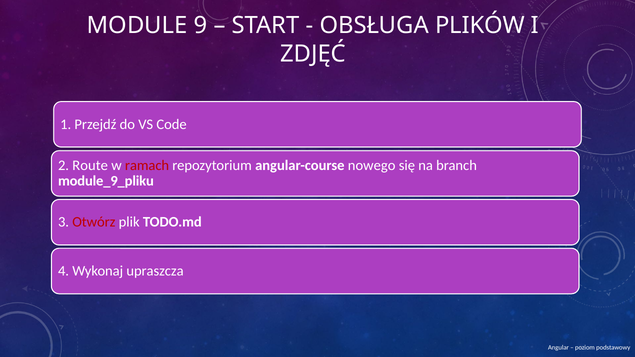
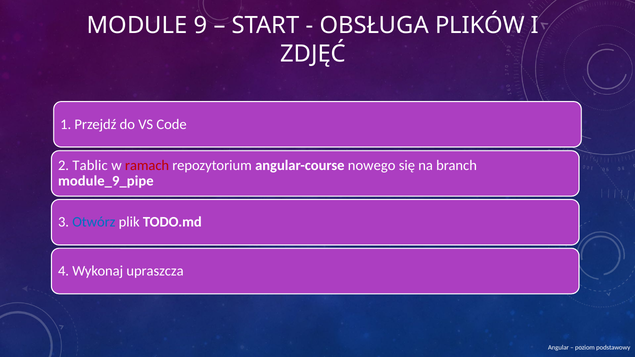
Route: Route -> Tablic
module_9_pliku: module_9_pliku -> module_9_pipe
Otwórz colour: red -> blue
